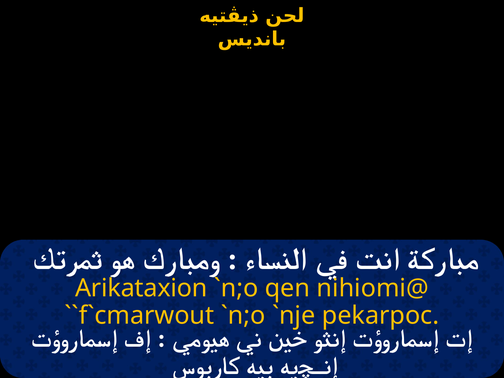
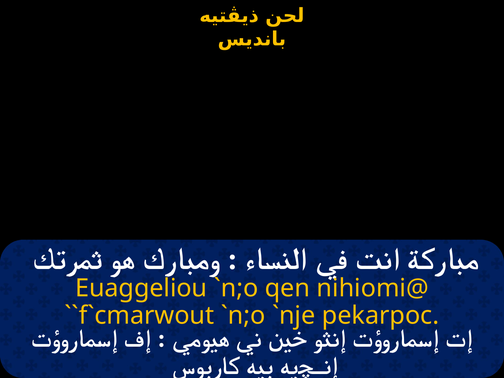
Arikataxion: Arikataxion -> Euaggeliou
